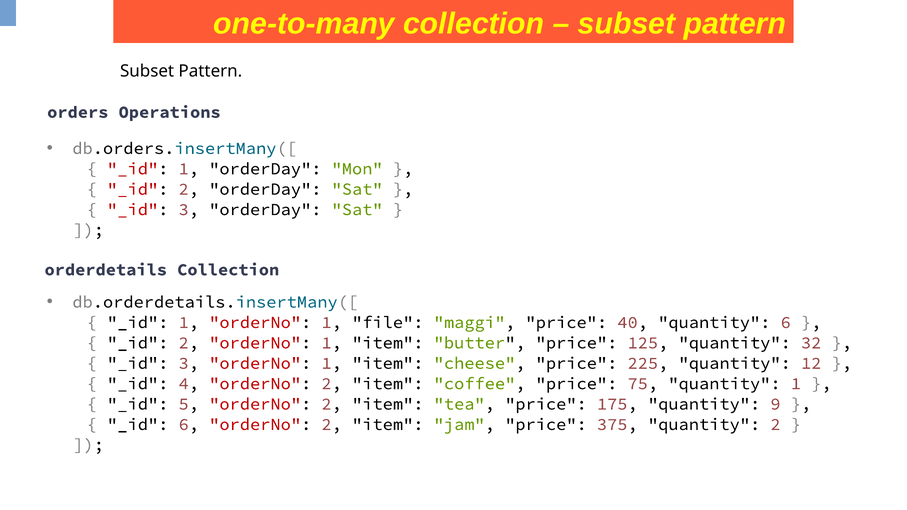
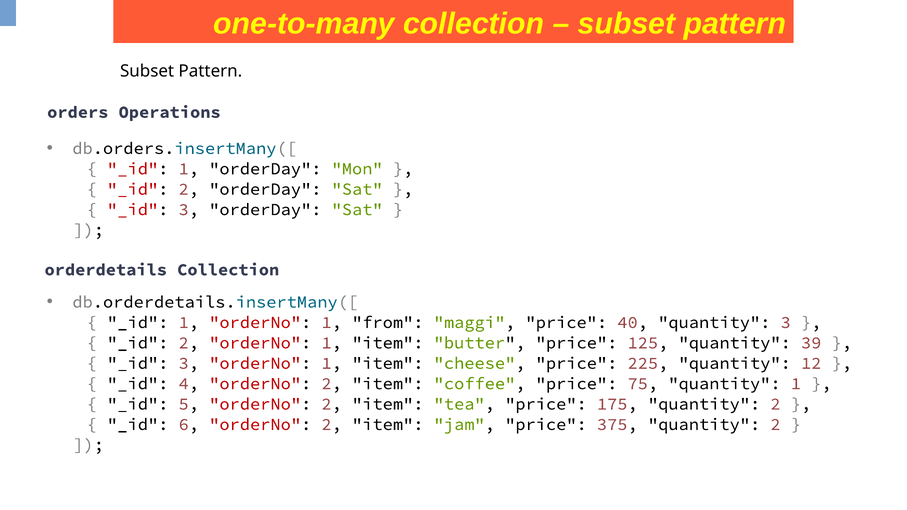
file: file -> from
quantity 6: 6 -> 3
32: 32 -> 39
175 quantity 9: 9 -> 2
